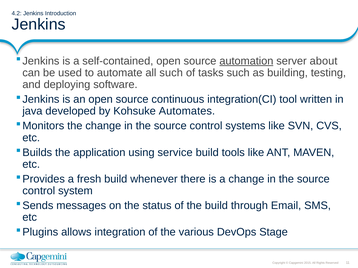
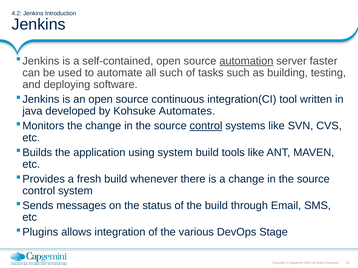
about: about -> faster
control at (206, 126) underline: none -> present
using service: service -> system
